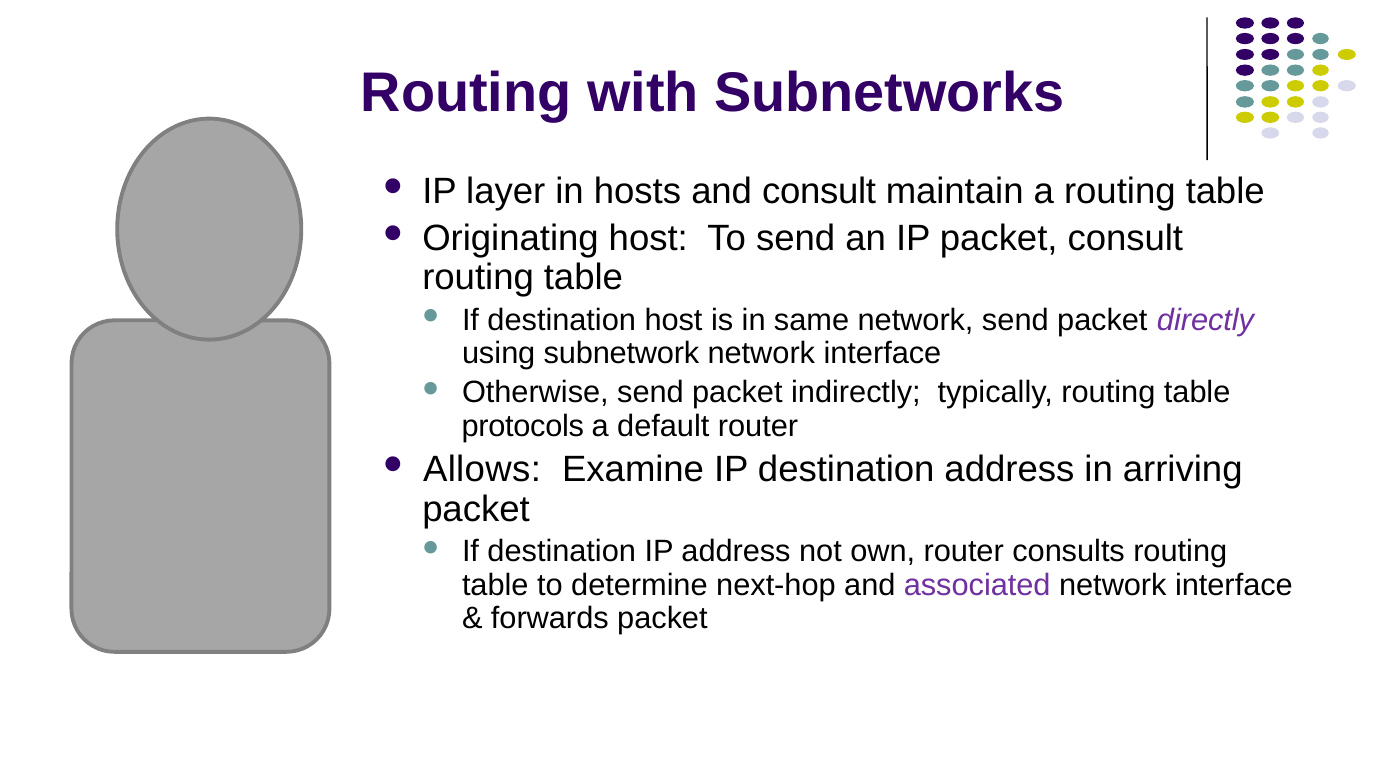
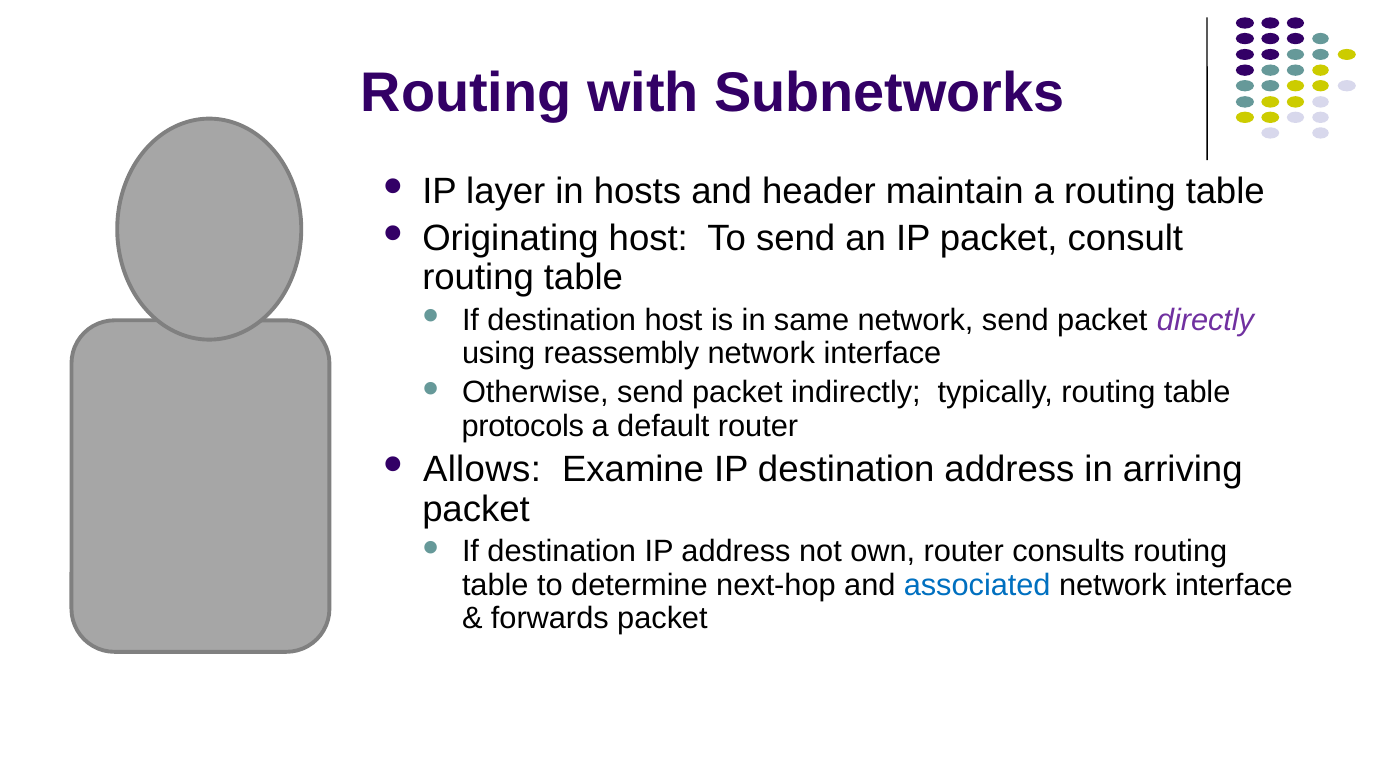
and consult: consult -> header
subnetwork: subnetwork -> reassembly
associated colour: purple -> blue
